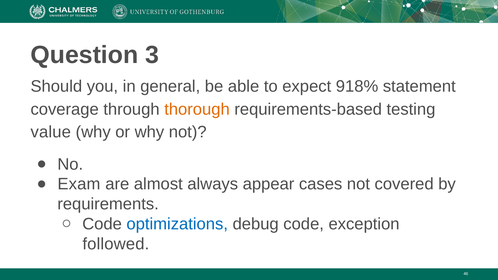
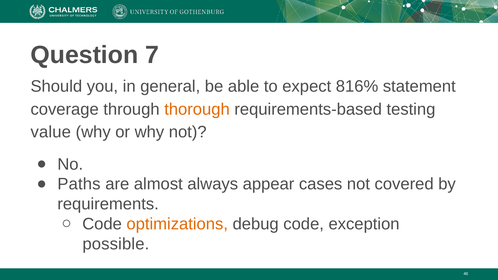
3: 3 -> 7
918%: 918% -> 816%
Exam: Exam -> Paths
optimizations colour: blue -> orange
followed: followed -> possible
